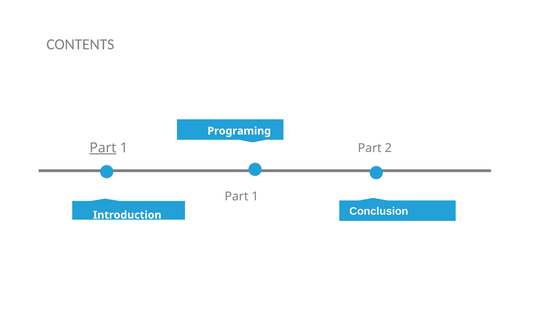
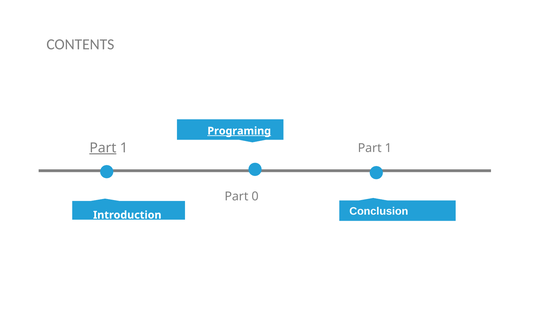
Programing underline: none -> present
2 at (388, 148): 2 -> 1
1 at (255, 196): 1 -> 0
